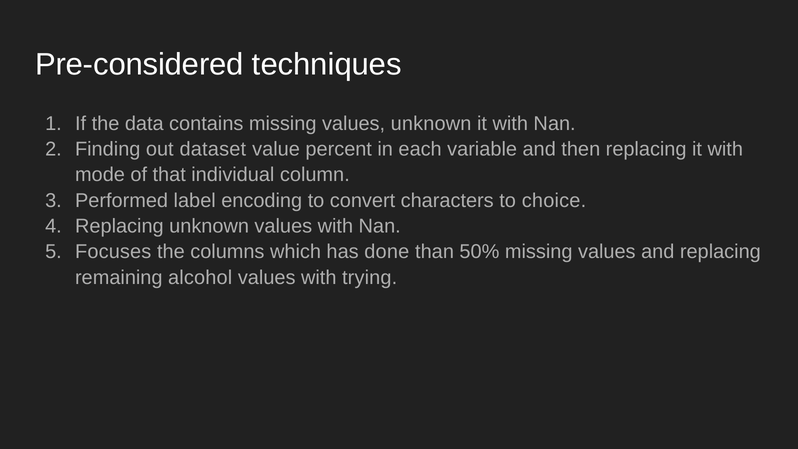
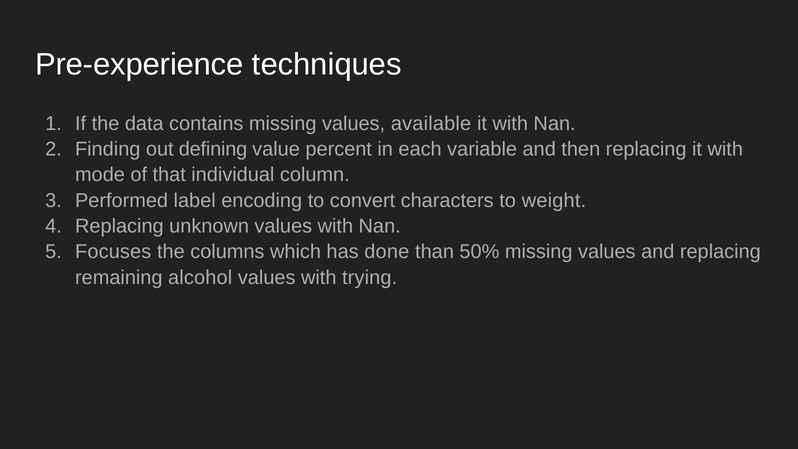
Pre-considered: Pre-considered -> Pre-experience
values unknown: unknown -> available
dataset: dataset -> defining
choice: choice -> weight
